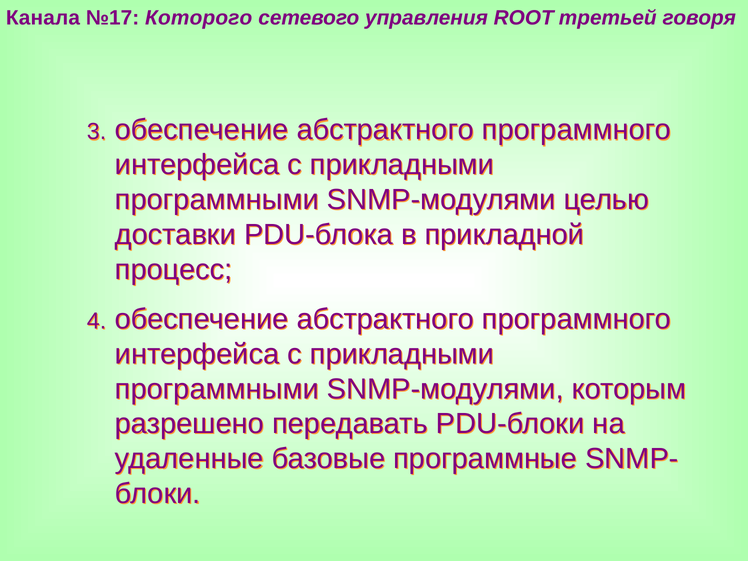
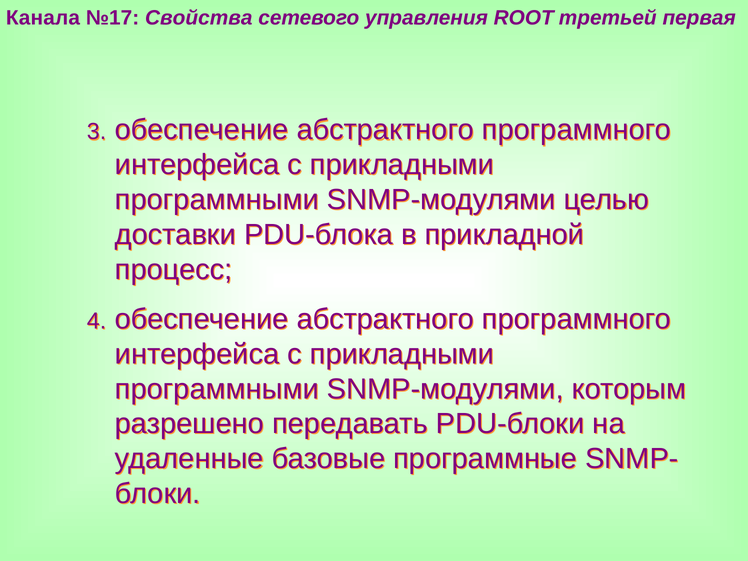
Которого: Которого -> Свойства
говоря: говоря -> первая
